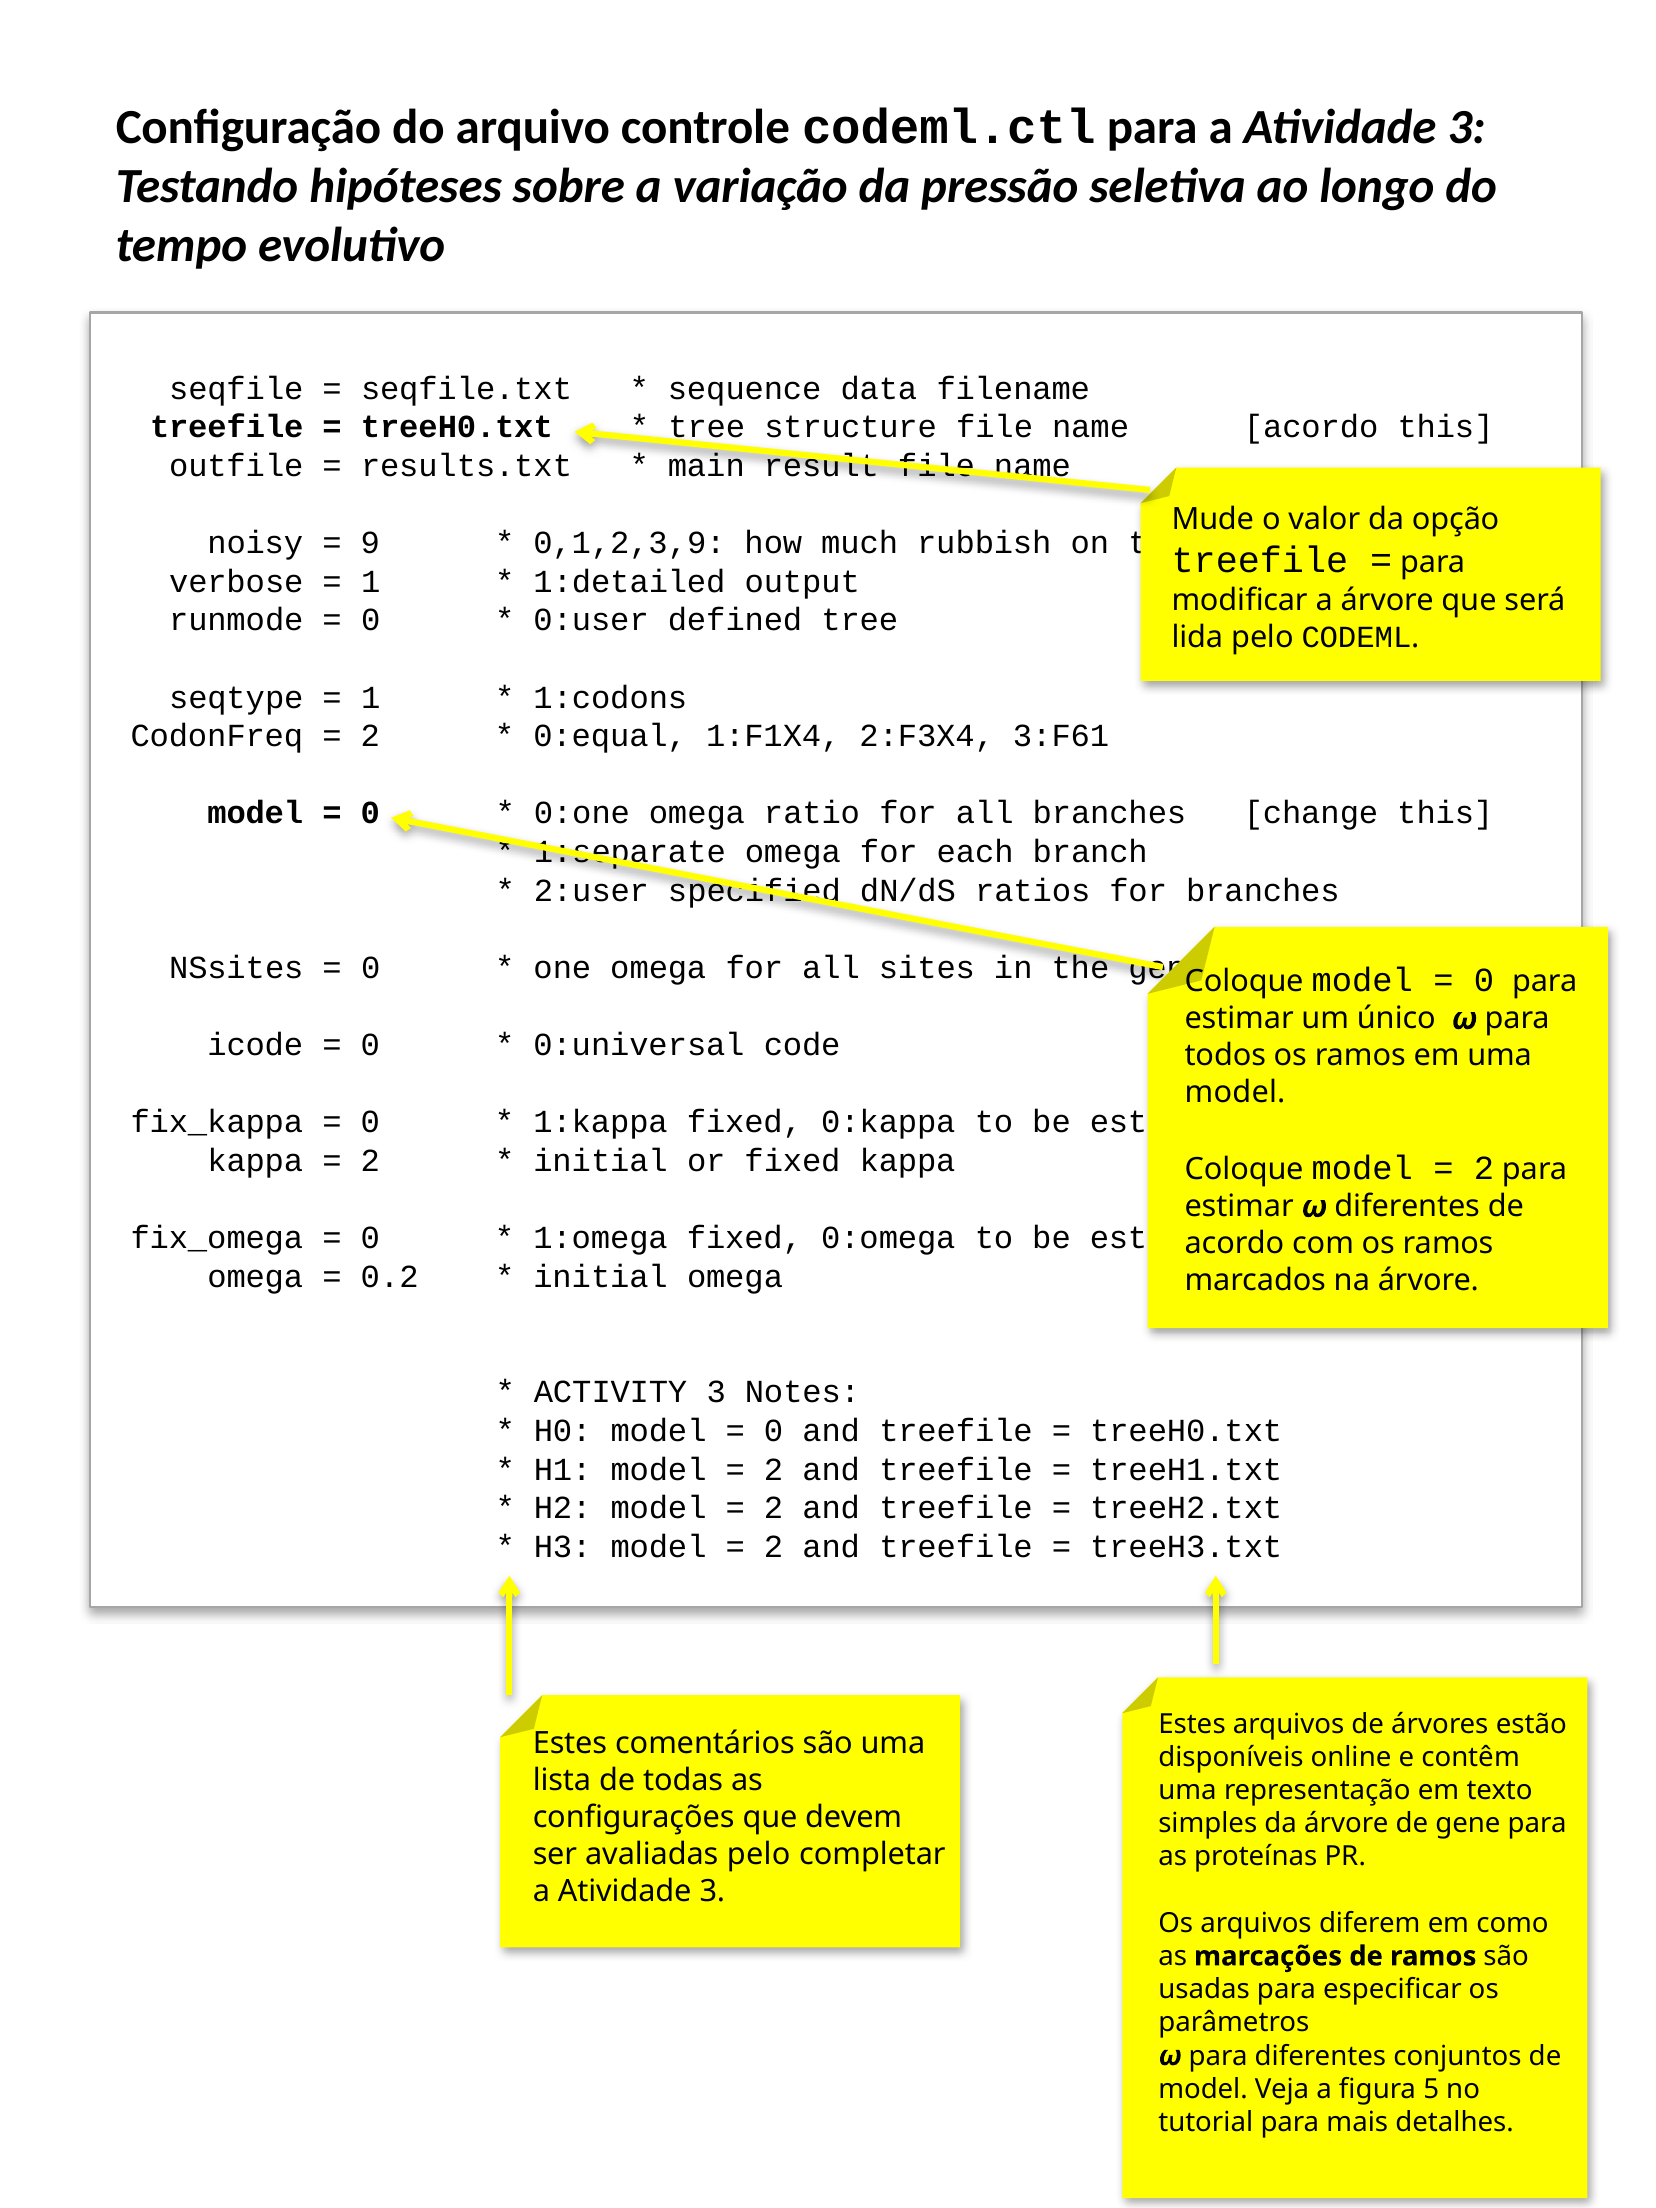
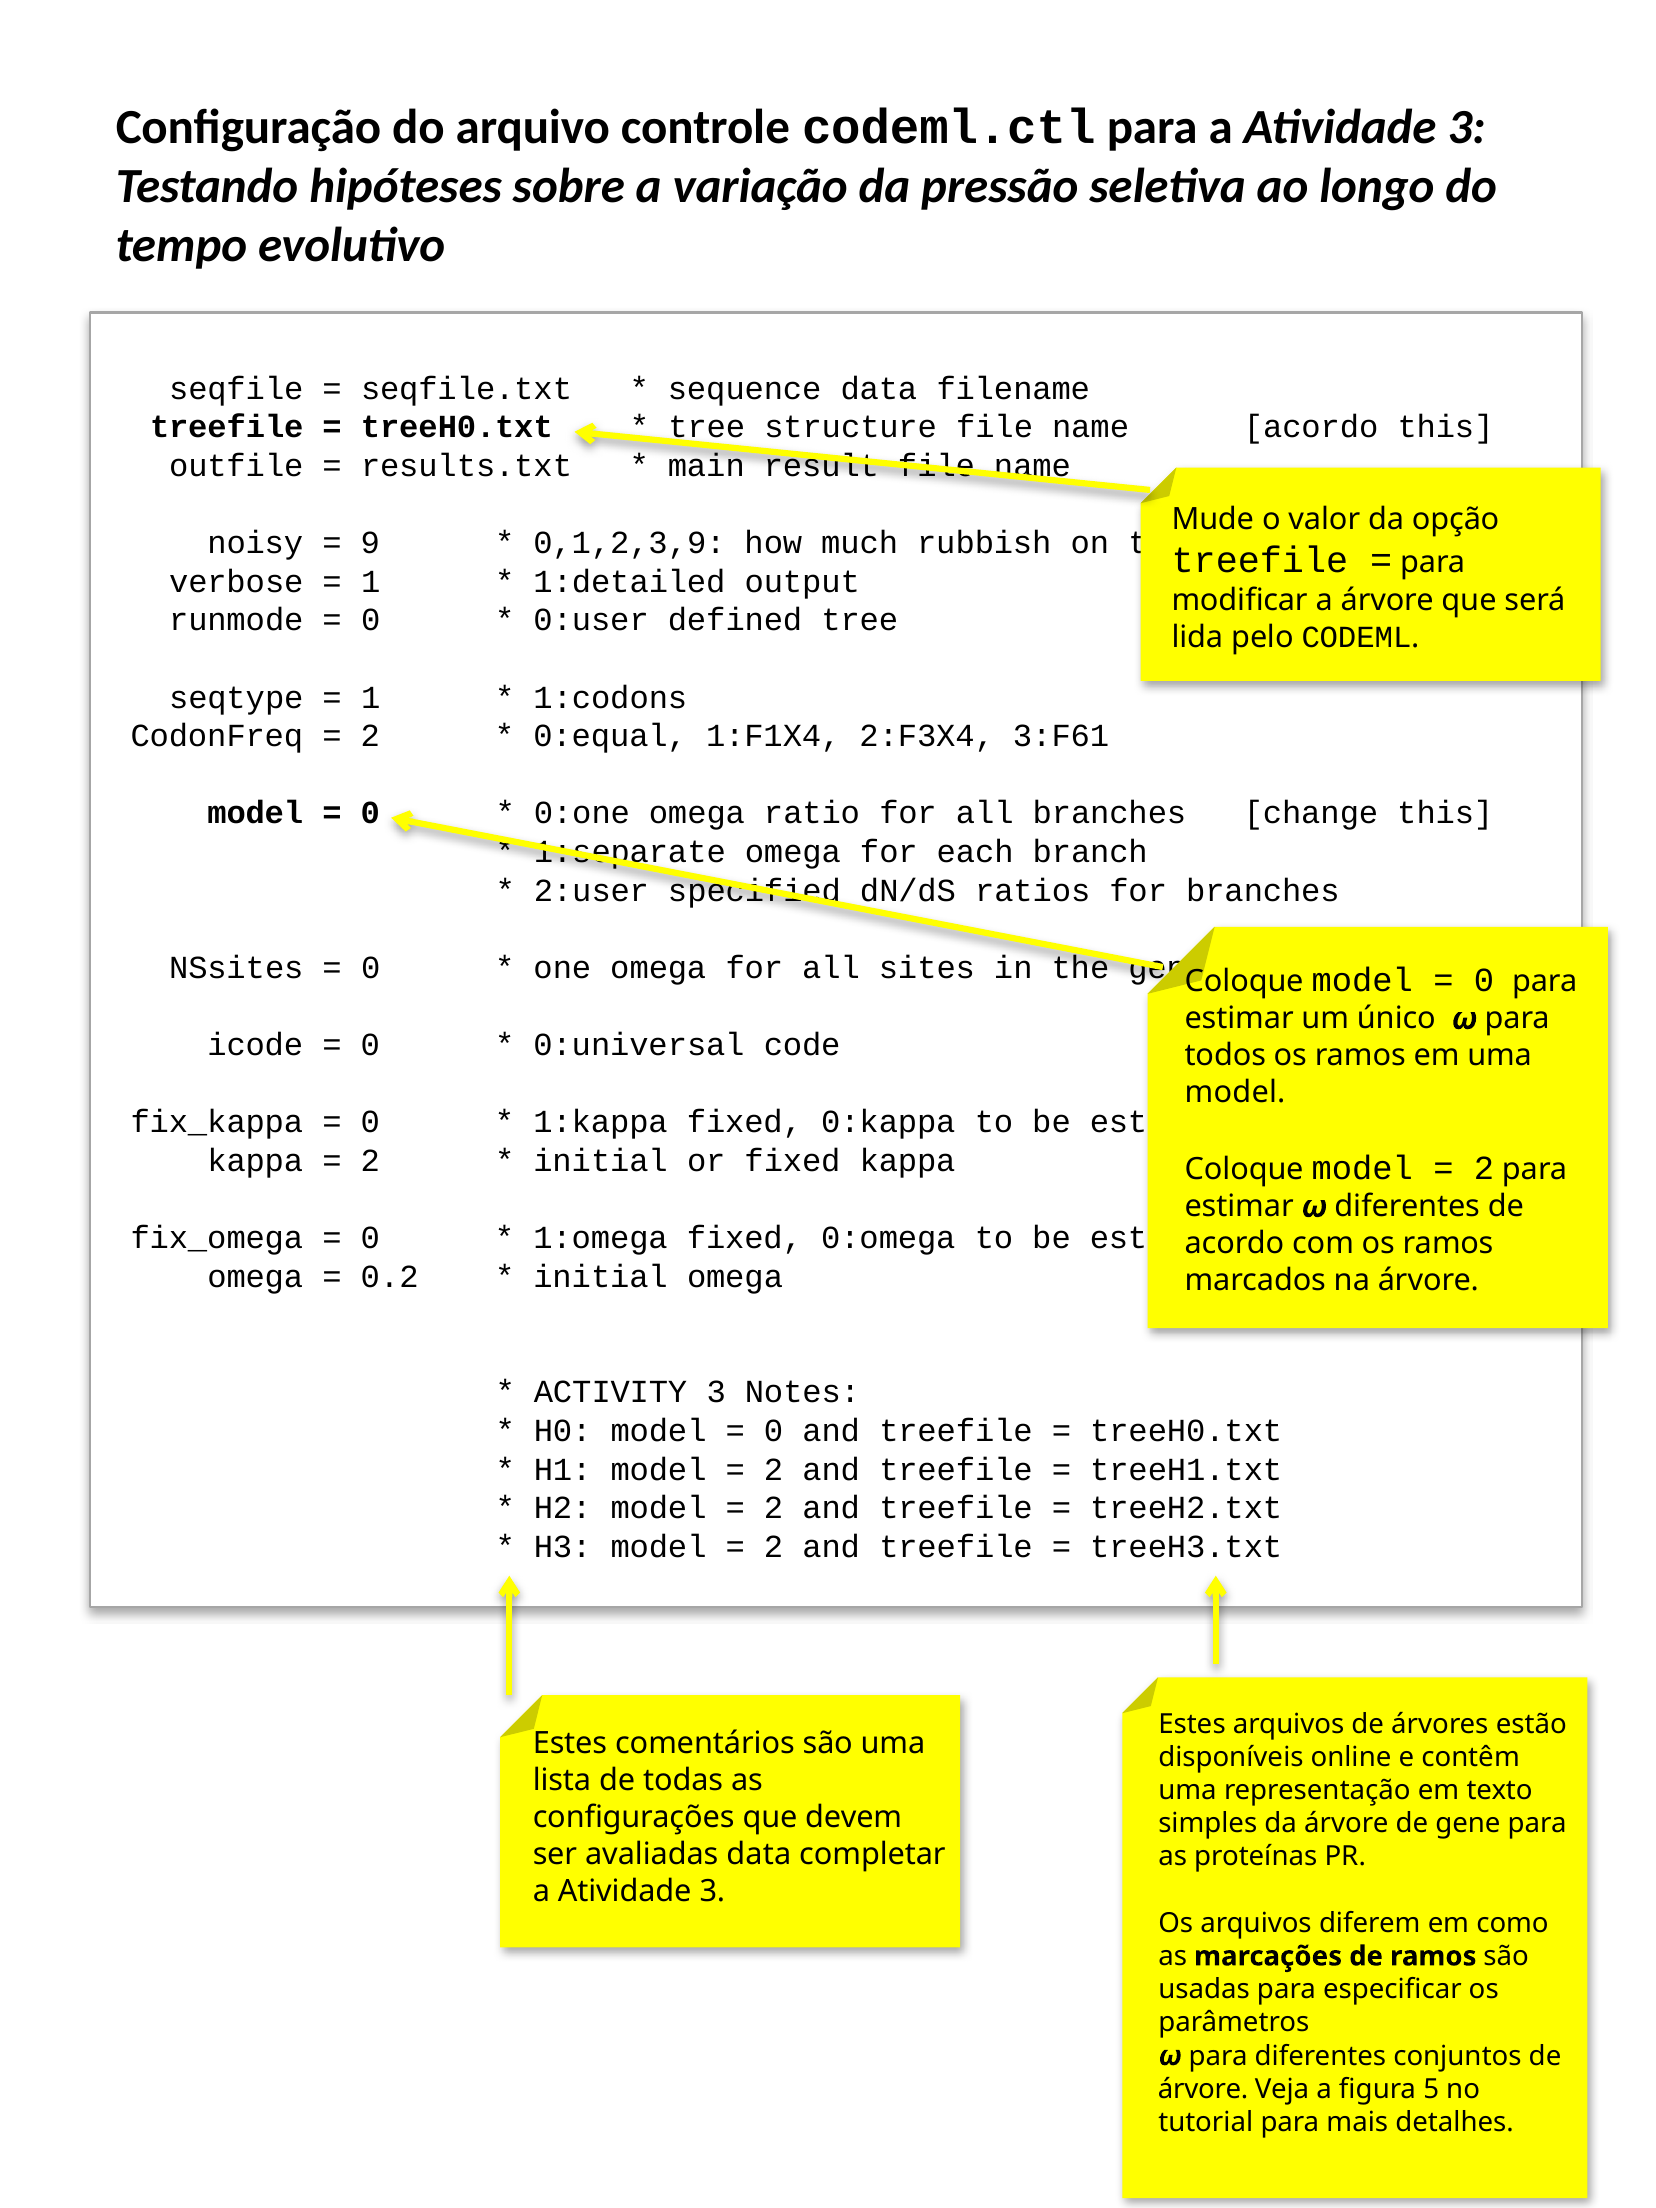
avaliadas pelo: pelo -> data
model at (1203, 2089): model -> árvore
